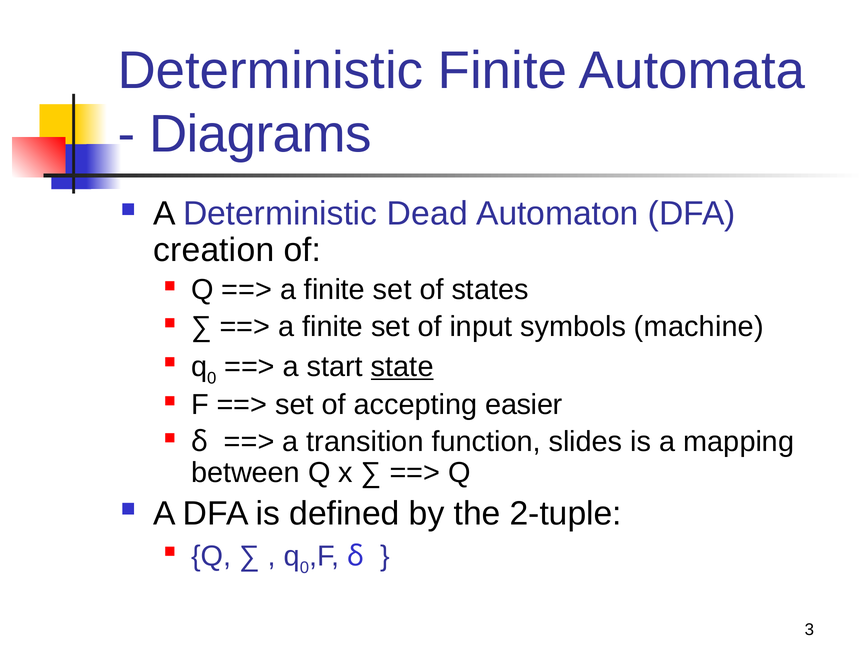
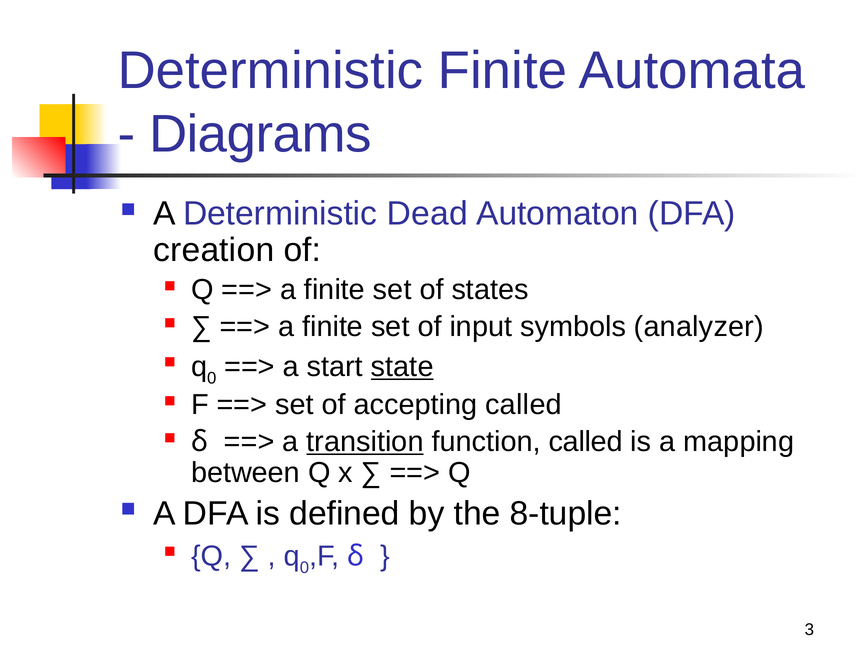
machine: machine -> analyzer
accepting easier: easier -> called
transition underline: none -> present
function slides: slides -> called
2-tuple: 2-tuple -> 8-tuple
